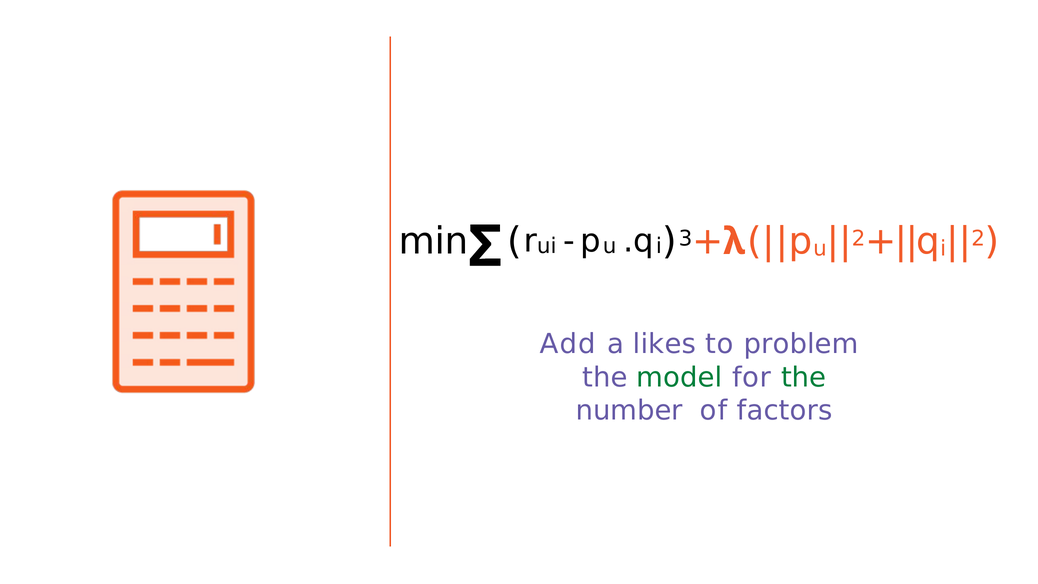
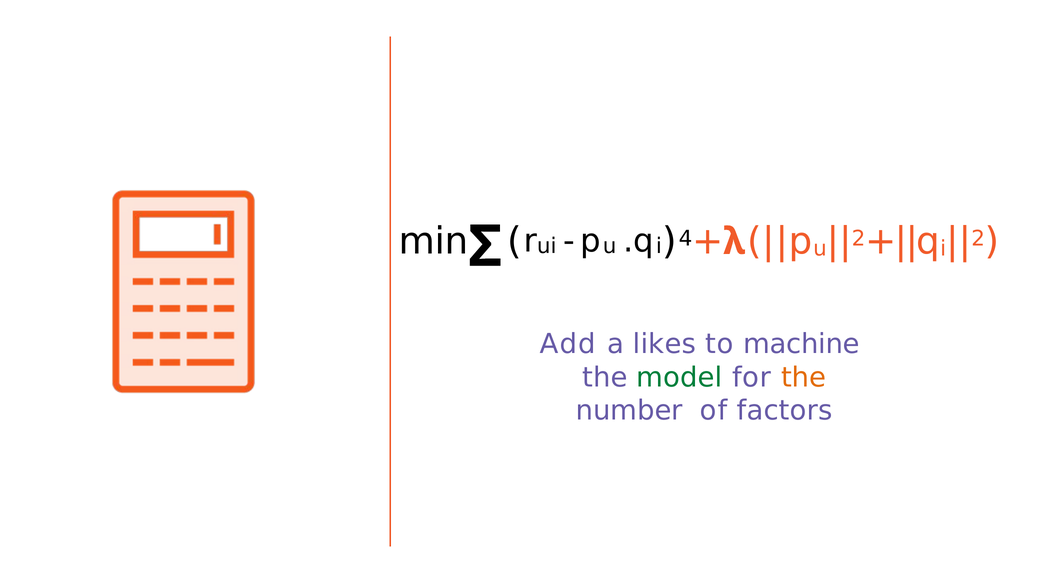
3: 3 -> 4
problem: problem -> machine
the at (804, 377) colour: green -> orange
